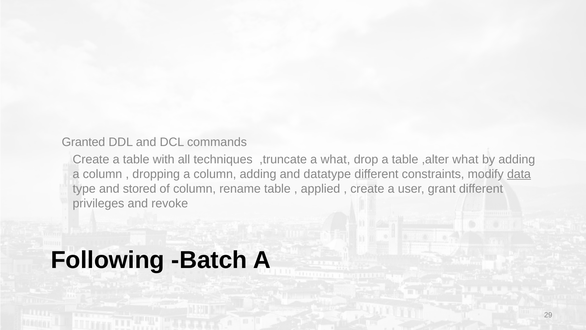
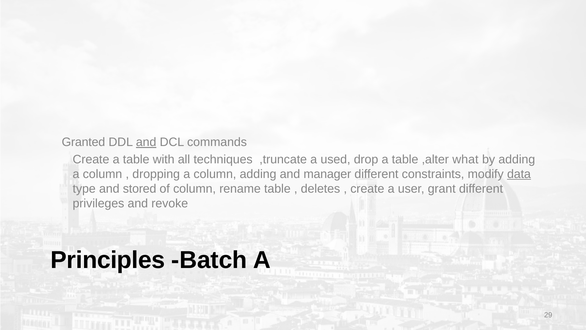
and at (146, 142) underline: none -> present
a what: what -> used
datatype: datatype -> manager
applied: applied -> deletes
Following: Following -> Principles
